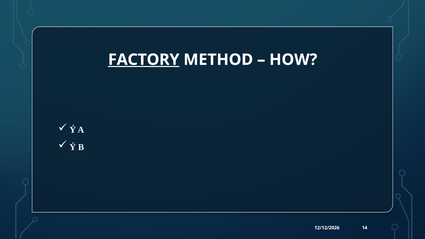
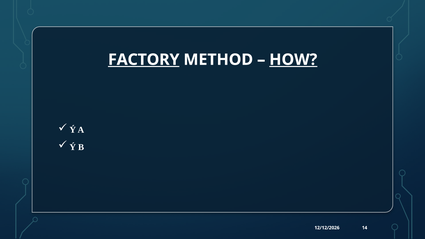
HOW underline: none -> present
